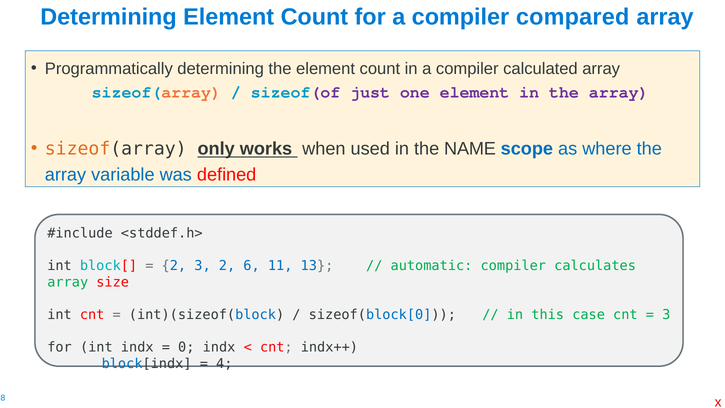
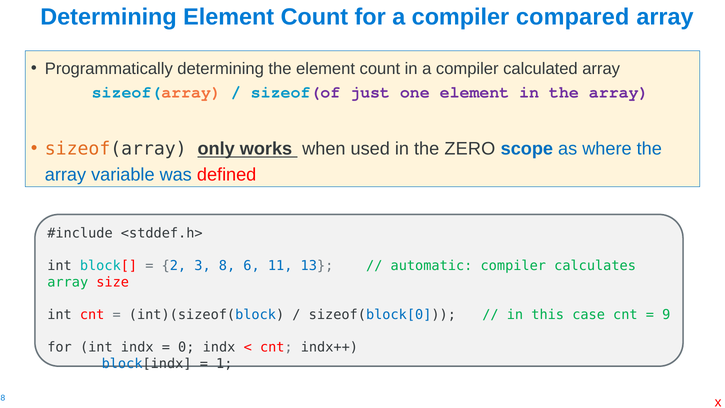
NAME: NAME -> ZERO
3 2: 2 -> 8
3 at (666, 315): 3 -> 9
4: 4 -> 1
